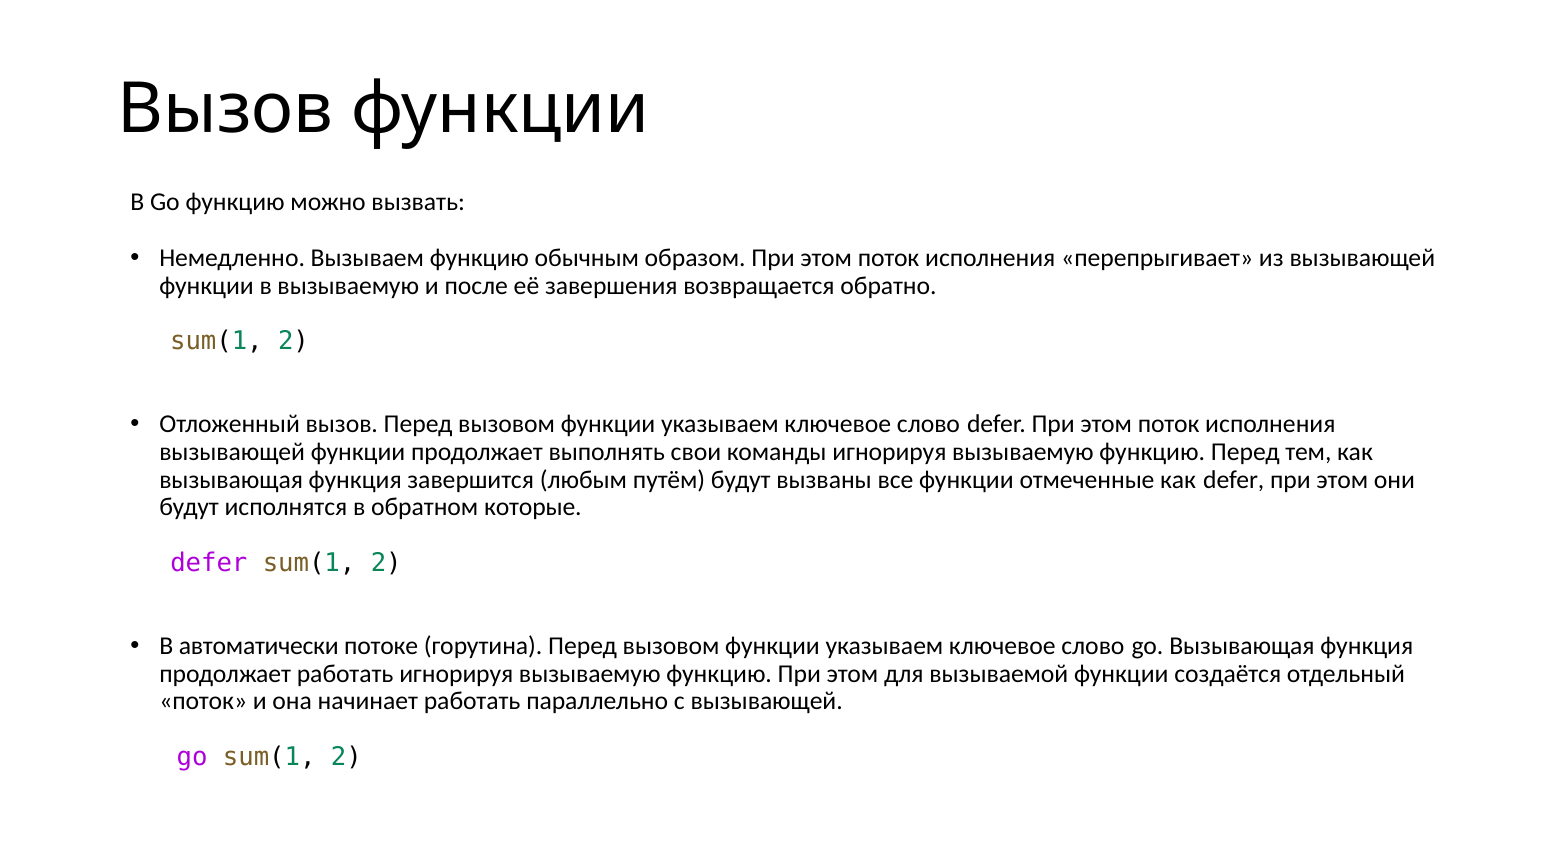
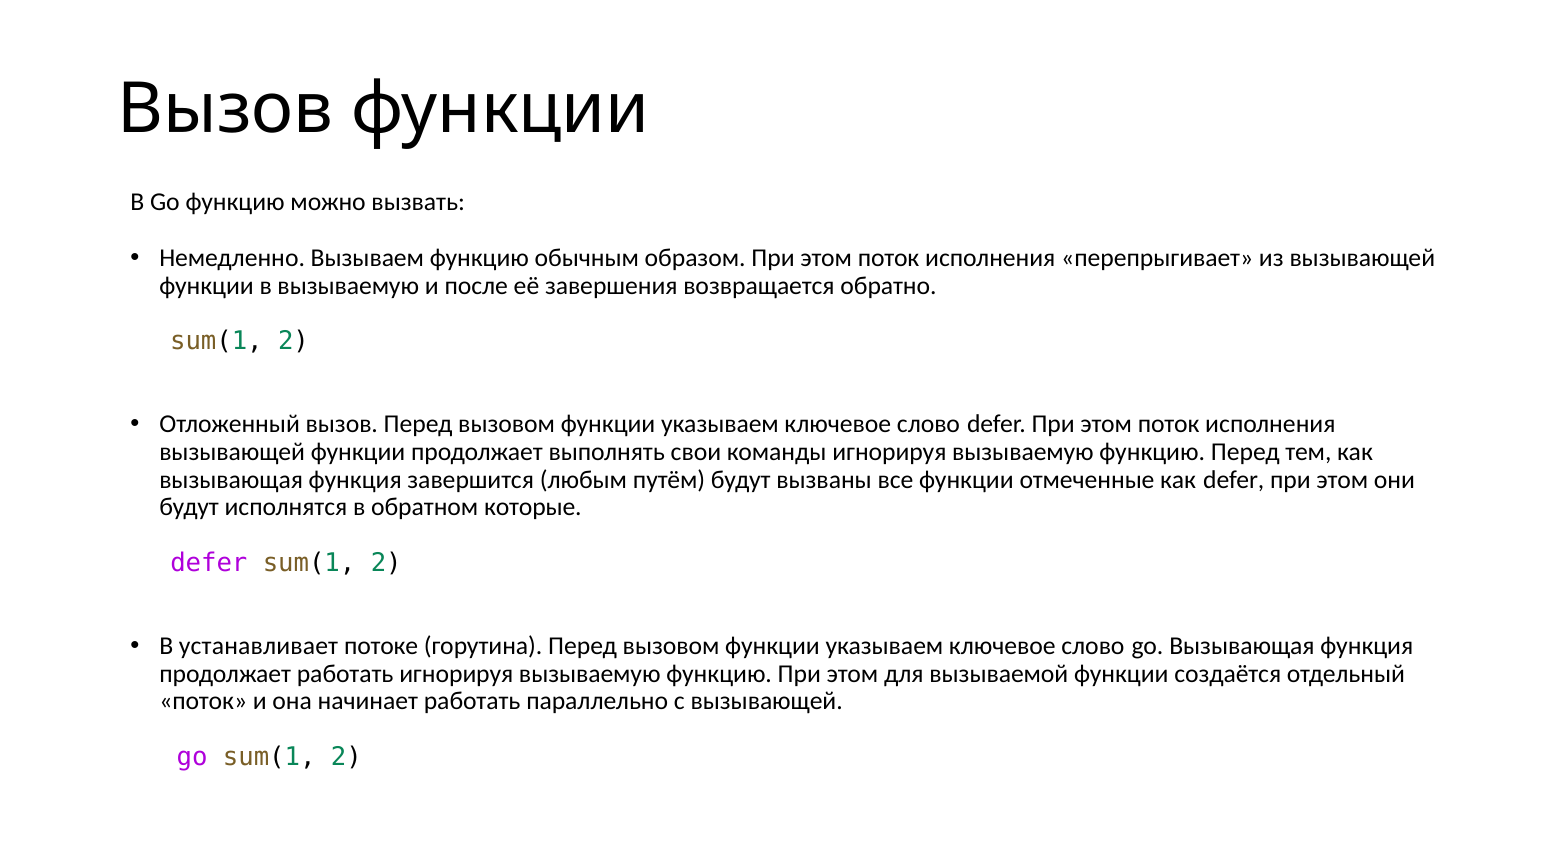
автоматически: автоматически -> устанавливает
